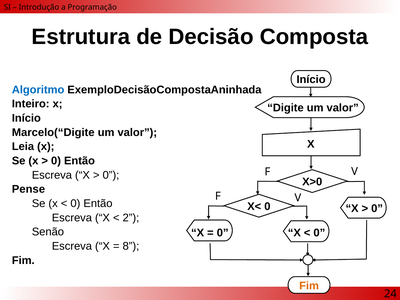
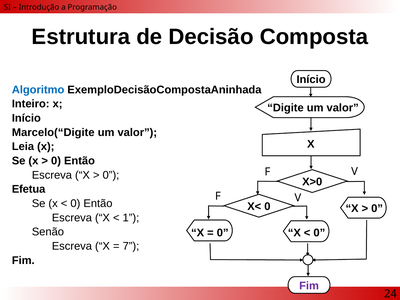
Pense: Pense -> Efetua
2: 2 -> 1
8: 8 -> 7
Fim at (309, 286) colour: orange -> purple
